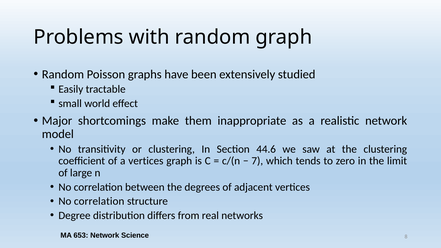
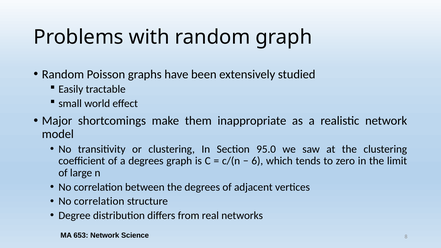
44.6: 44.6 -> 95.0
a vertices: vertices -> degrees
7: 7 -> 6
